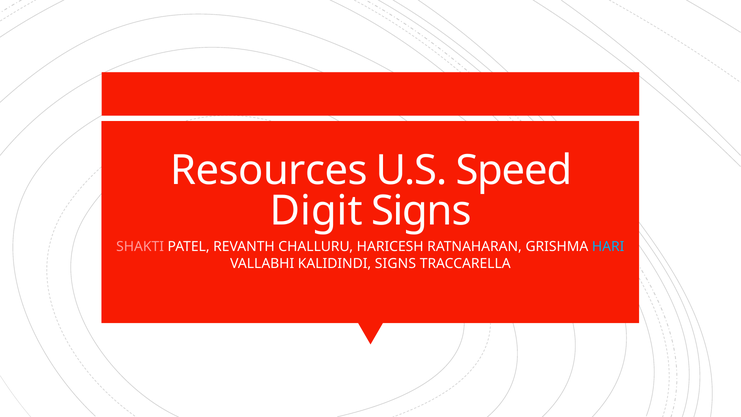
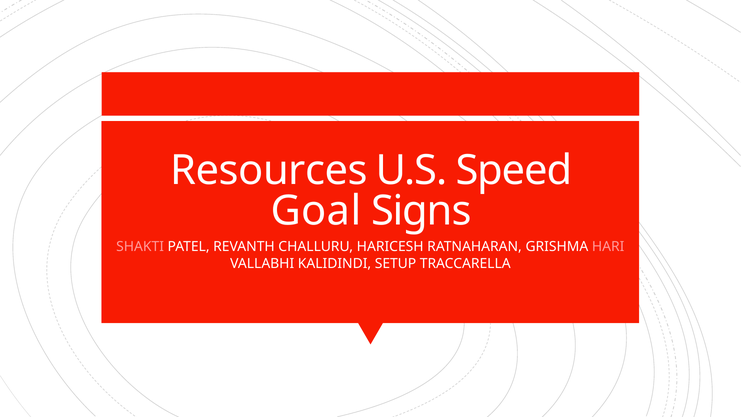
Digit: Digit -> Goal
HARI colour: light blue -> pink
KALIDINDI SIGNS: SIGNS -> SETUP
